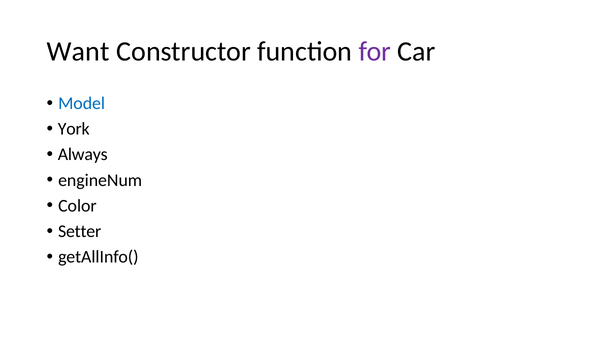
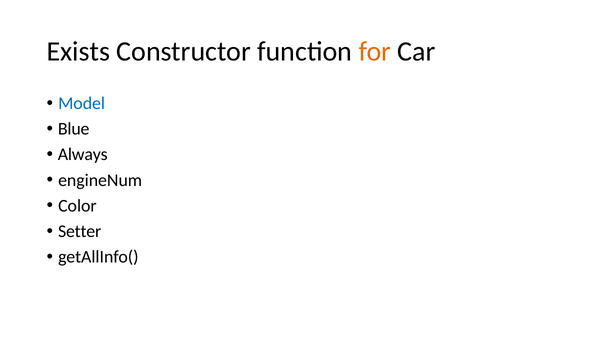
Want: Want -> Exists
for colour: purple -> orange
York: York -> Blue
